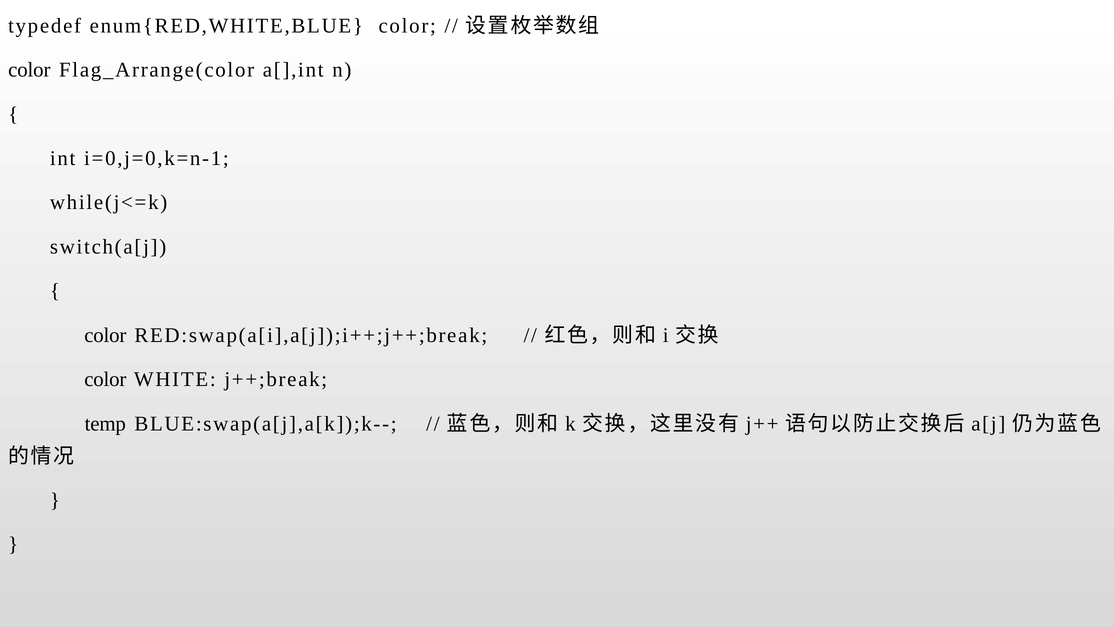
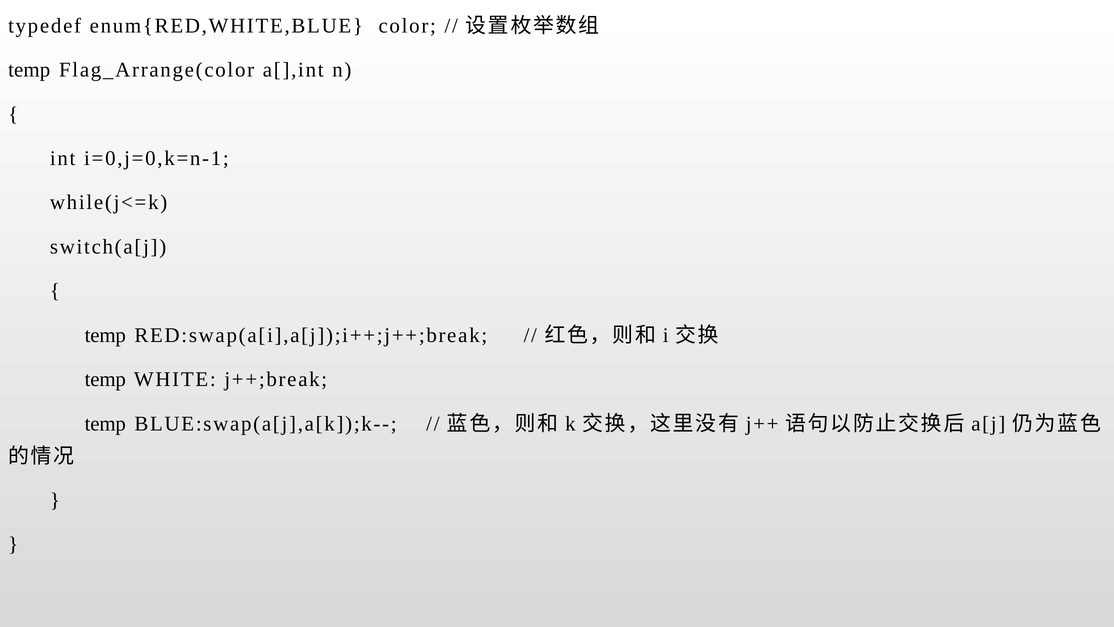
color at (29, 70): color -> temp
color at (105, 335): color -> temp
color at (105, 379): color -> temp
